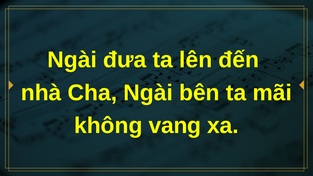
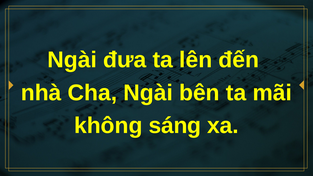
vang: vang -> sáng
